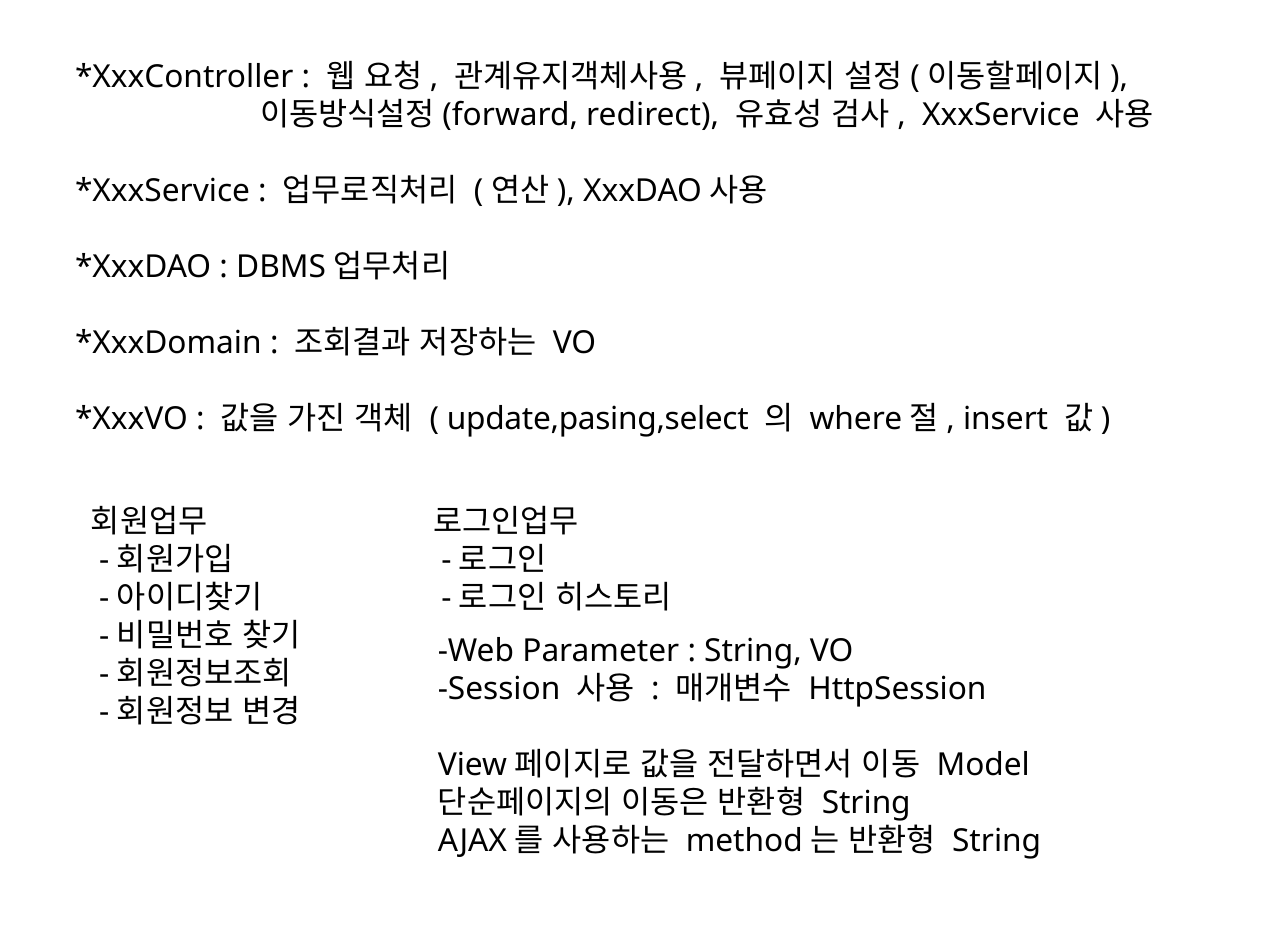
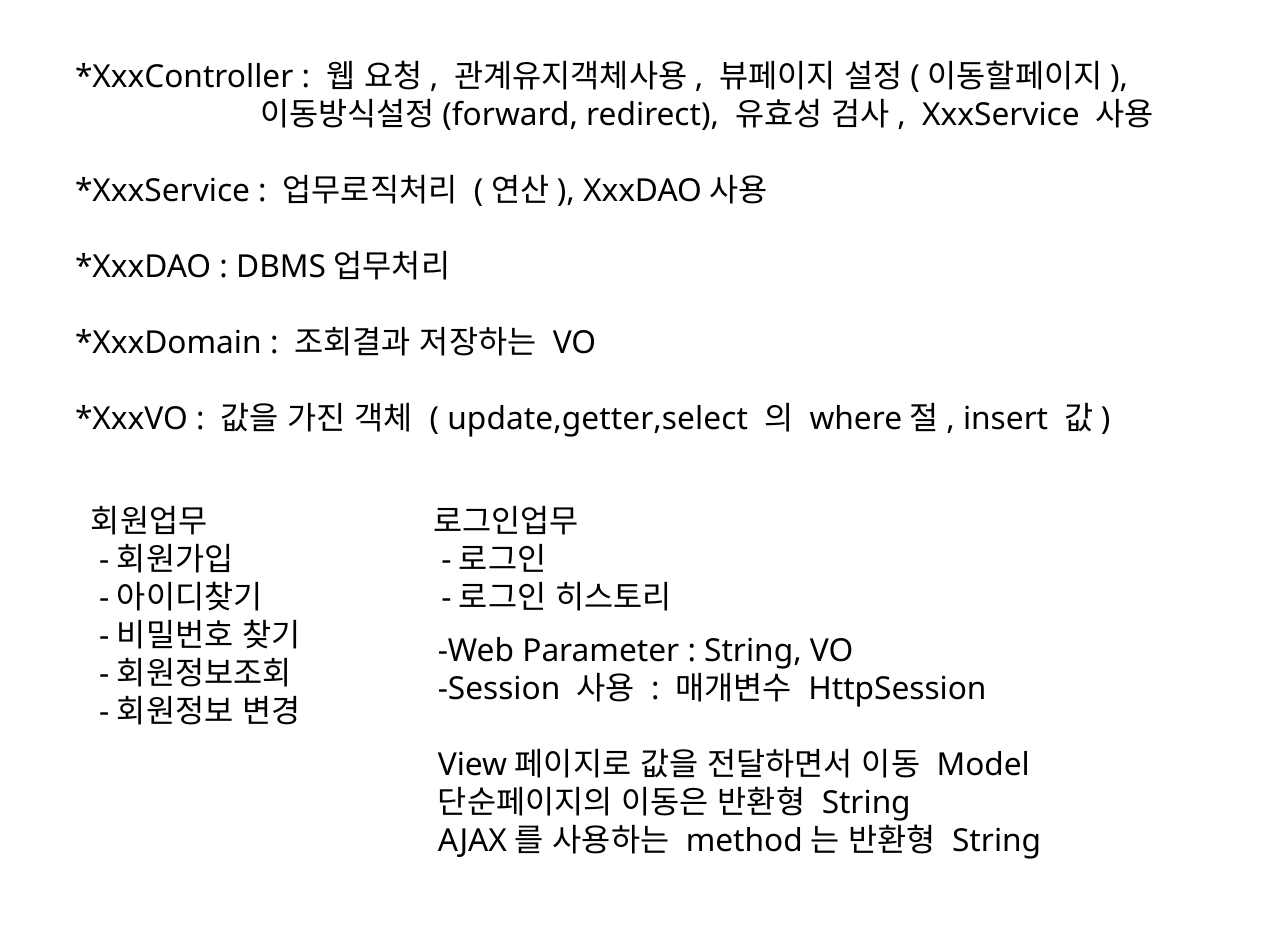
update,pasing,select: update,pasing,select -> update,getter,select
